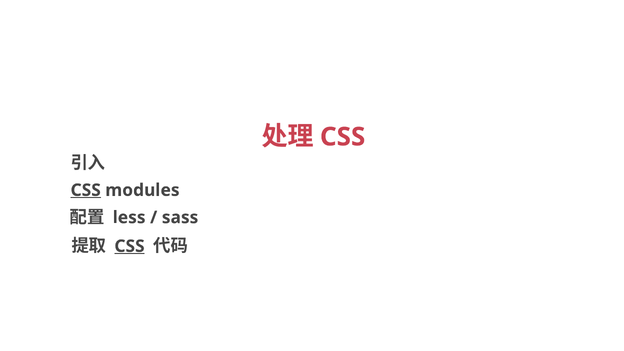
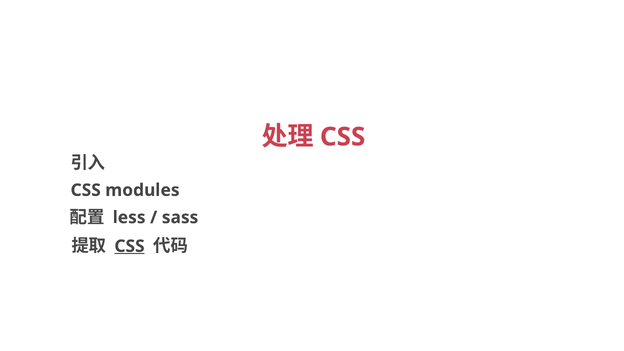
CSS at (86, 190) underline: present -> none
